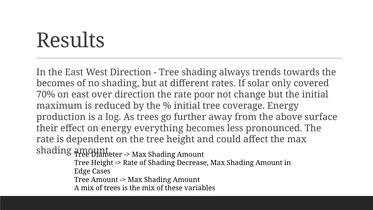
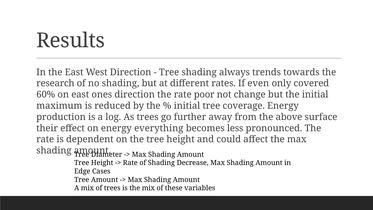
becomes at (55, 83): becomes -> research
solar: solar -> even
70%: 70% -> 60%
over: over -> ones
